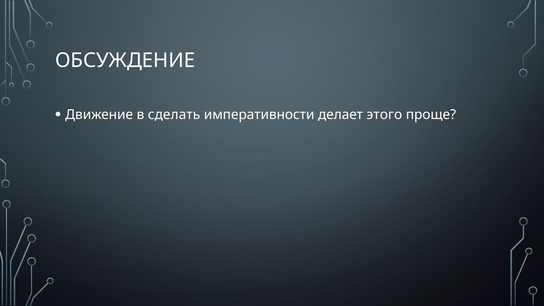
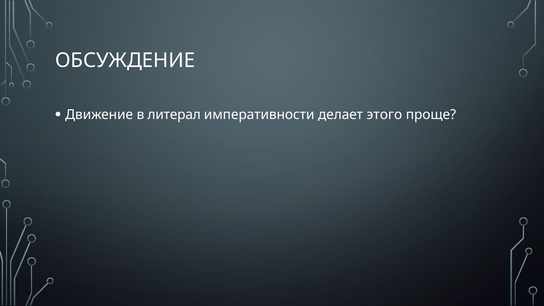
сделать: сделать -> литерал
